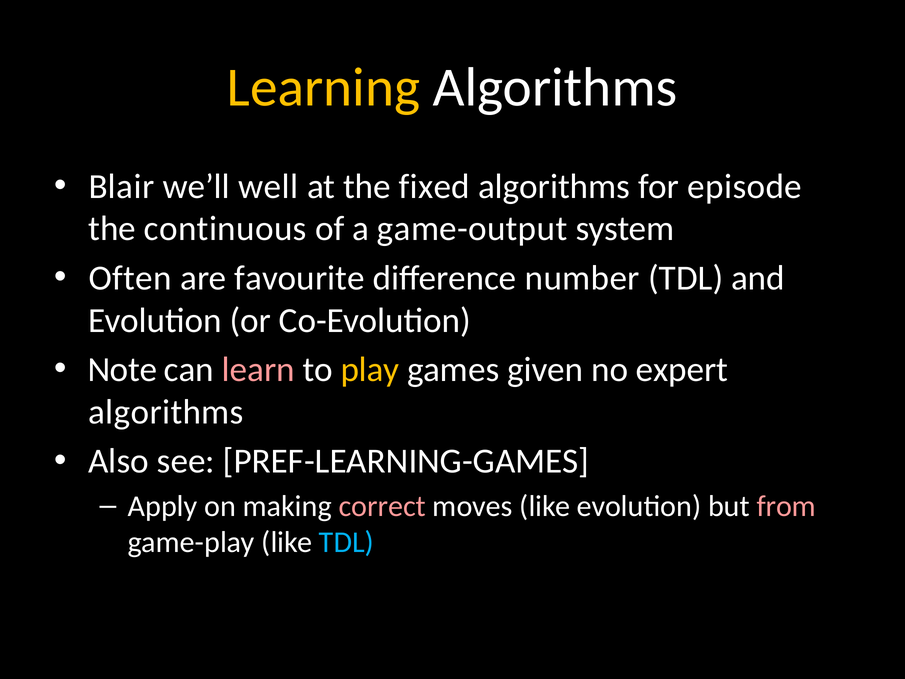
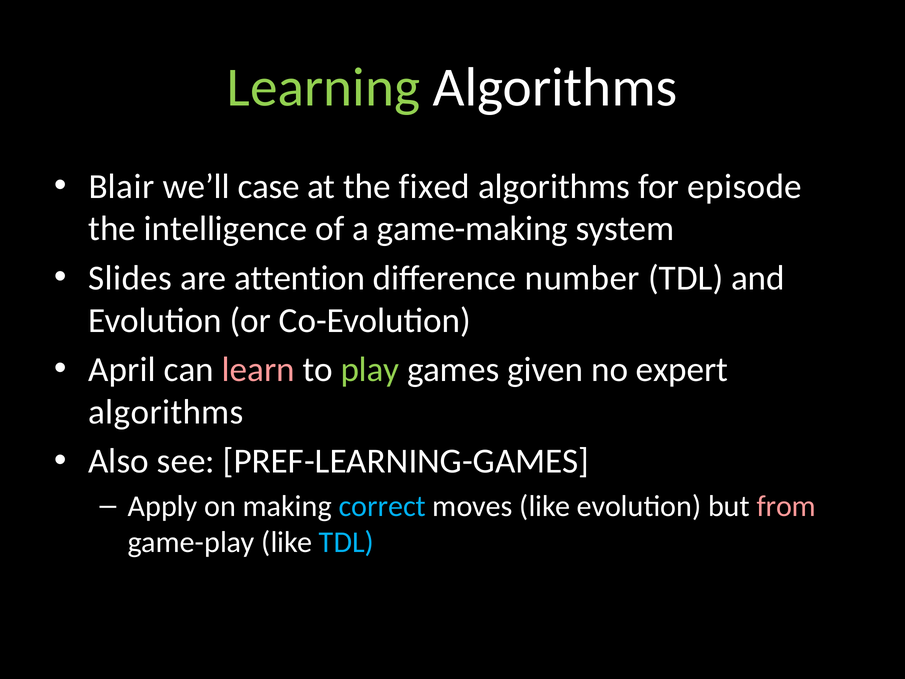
Learning colour: yellow -> light green
well: well -> case
continuous: continuous -> intelligence
game-output: game-output -> game-making
Often: Often -> Slides
favourite: favourite -> attention
Note: Note -> April
play colour: yellow -> light green
correct colour: pink -> light blue
